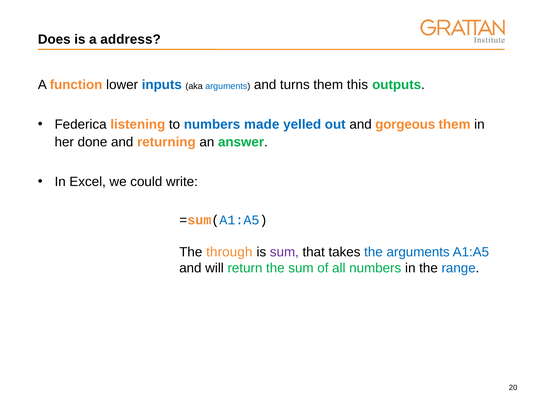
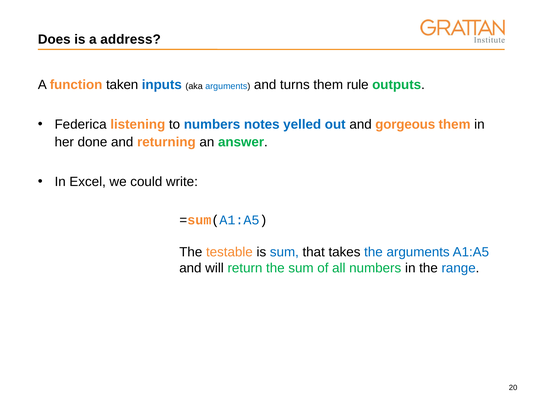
lower: lower -> taken
this: this -> rule
made: made -> notes
through: through -> testable
sum at (284, 252) colour: purple -> blue
